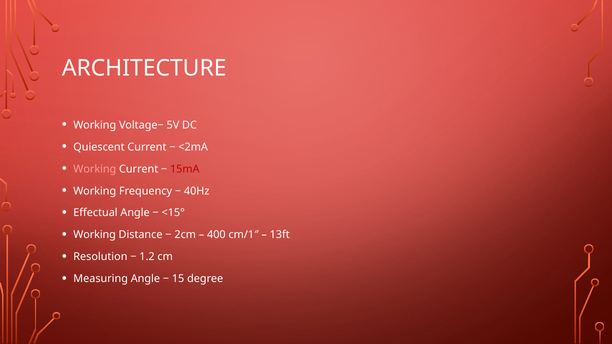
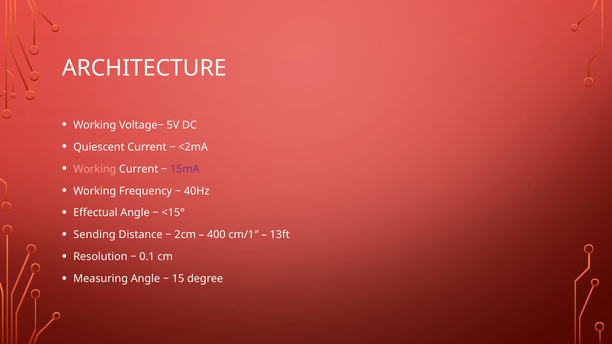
15mA colour: red -> purple
Working at (95, 235): Working -> Sending
1.2: 1.2 -> 0.1
